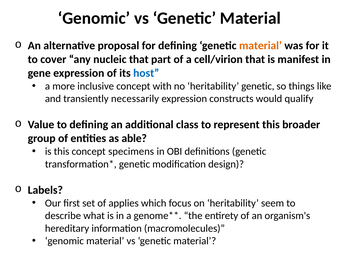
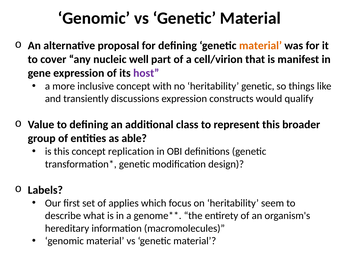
nucleic that: that -> well
host colour: blue -> purple
necessarily: necessarily -> discussions
specimens: specimens -> replication
